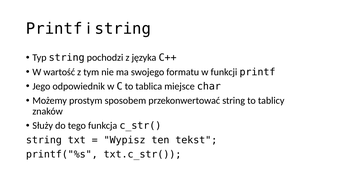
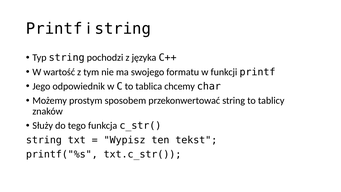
miejsce: miejsce -> chcemy
